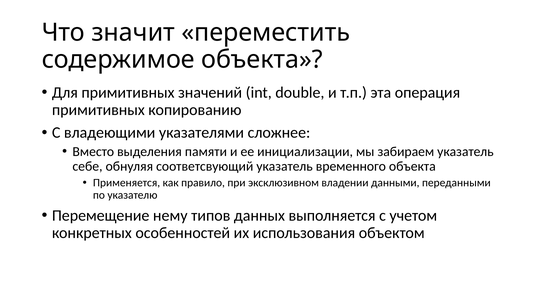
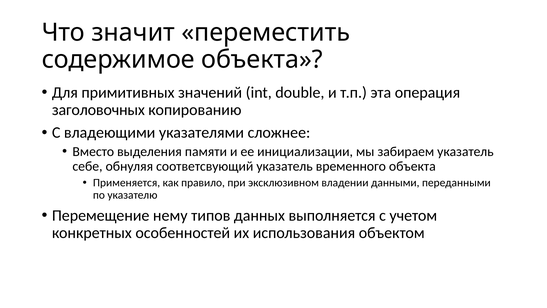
примитивных at (98, 110): примитивных -> заголовочных
